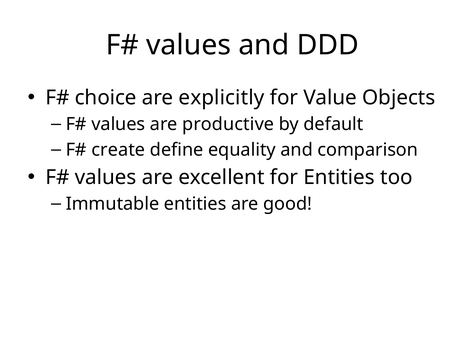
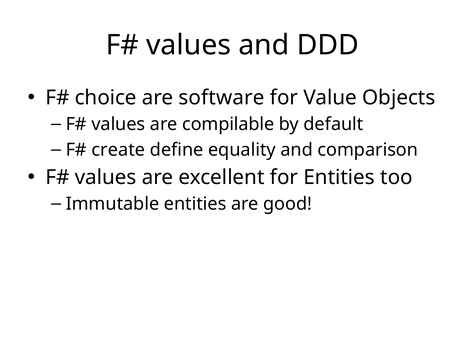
explicitly: explicitly -> software
productive: productive -> compilable
